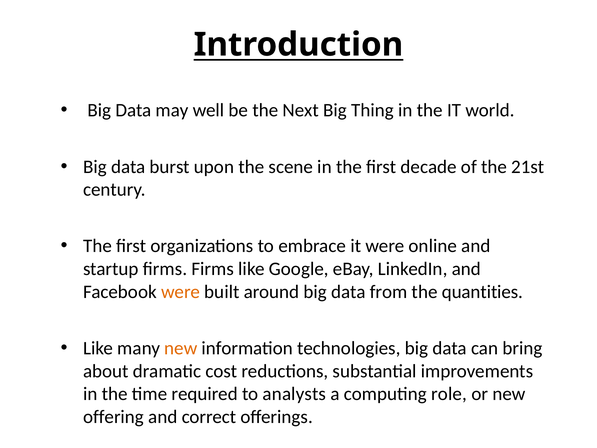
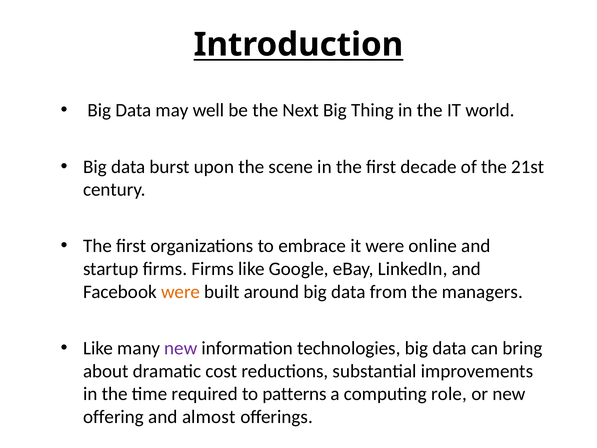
quantities: quantities -> managers
new at (181, 348) colour: orange -> purple
analysts: analysts -> patterns
correct: correct -> almost
